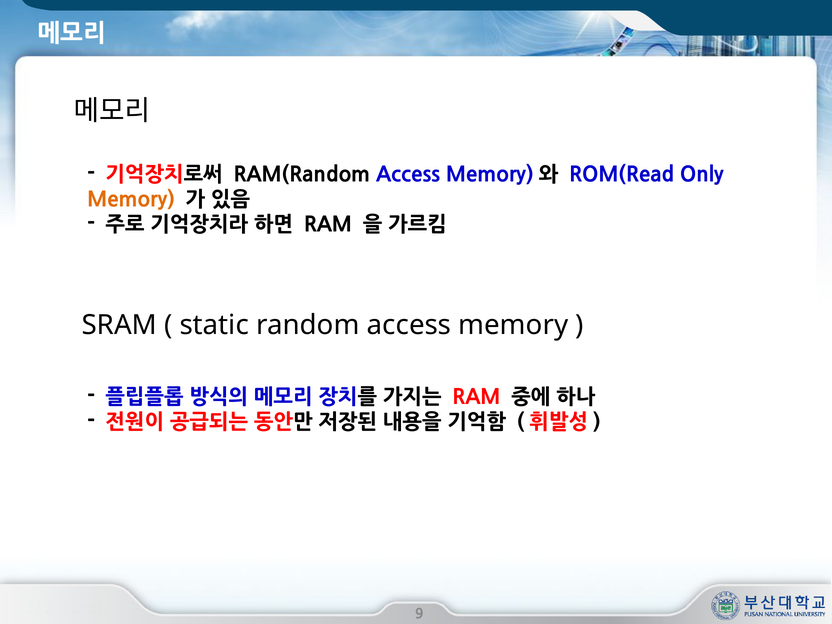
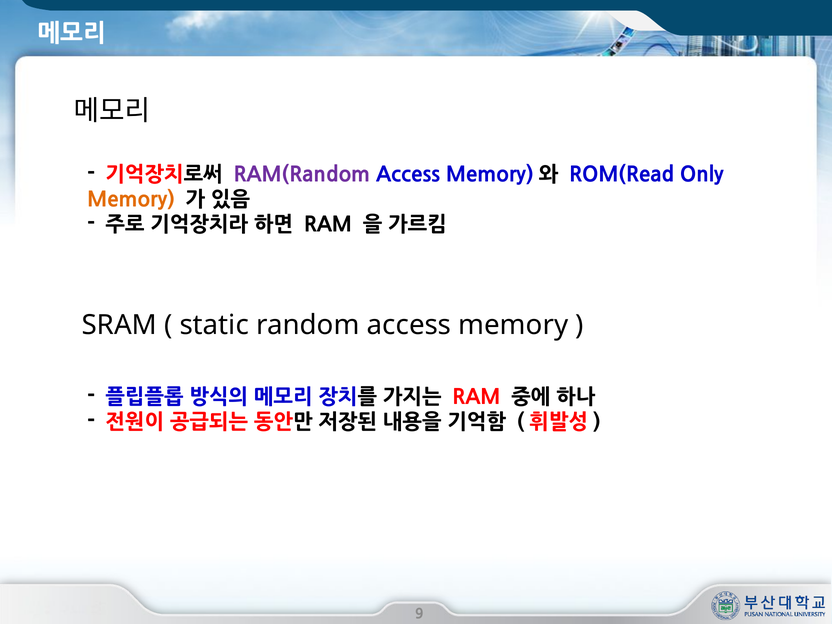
RAM(Random colour: black -> purple
